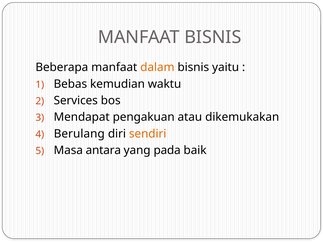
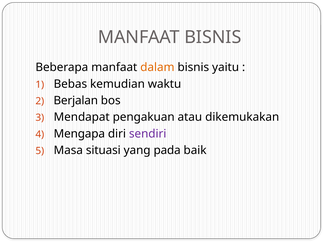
Services: Services -> Berjalan
Berulang: Berulang -> Mengapa
sendiri colour: orange -> purple
antara: antara -> situasi
